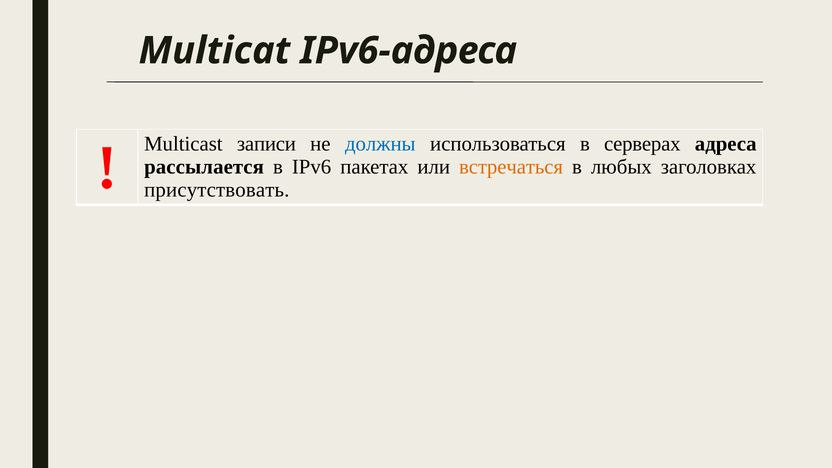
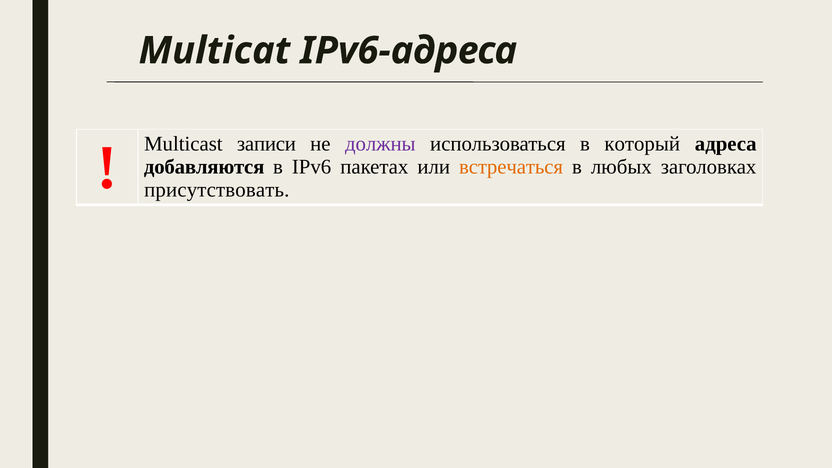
должны colour: blue -> purple
серверах: серверах -> который
рассылается: рассылается -> добавляются
